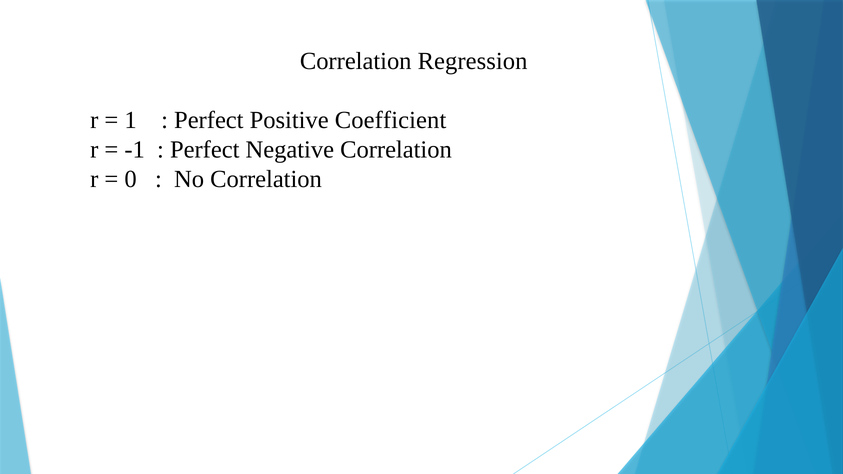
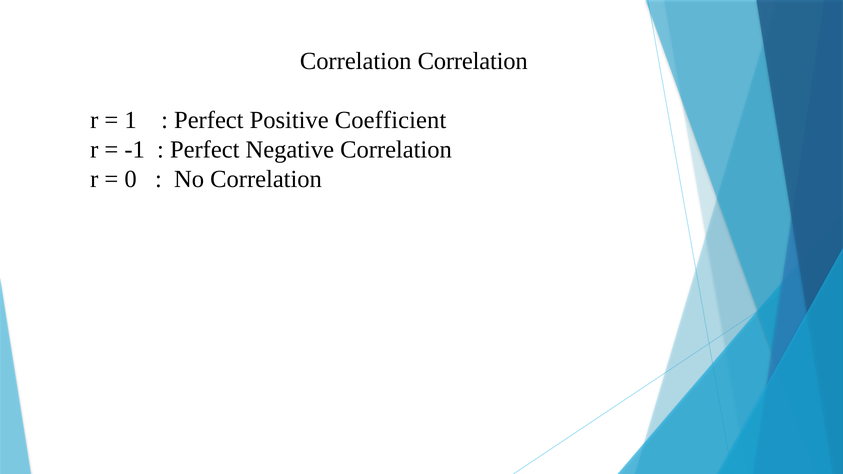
Correlation Regression: Regression -> Correlation
